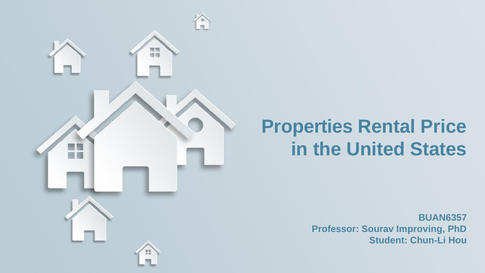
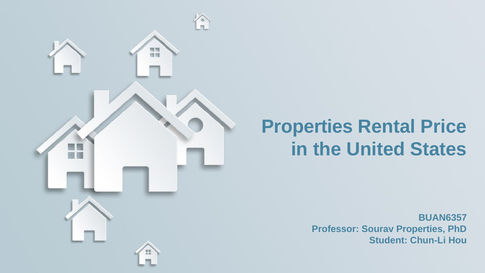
Sourav Improving: Improving -> Properties
